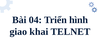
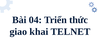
hình: hình -> thức
